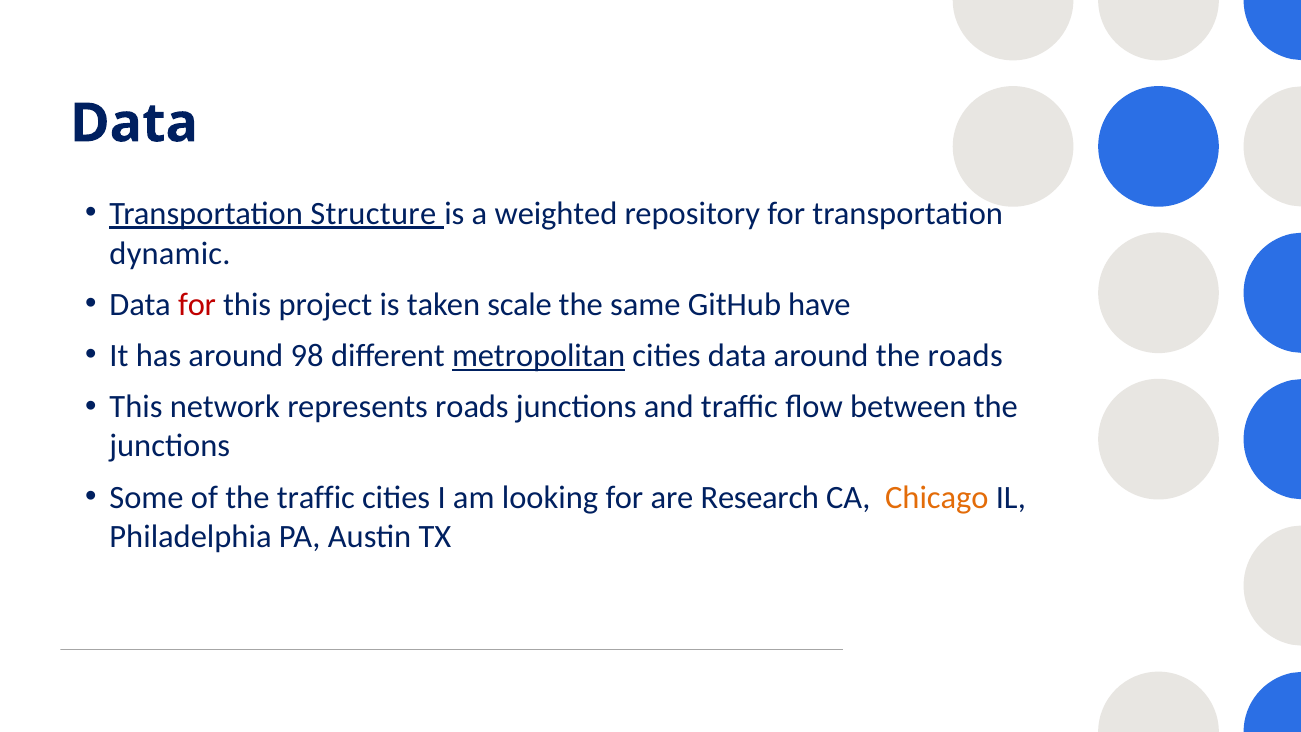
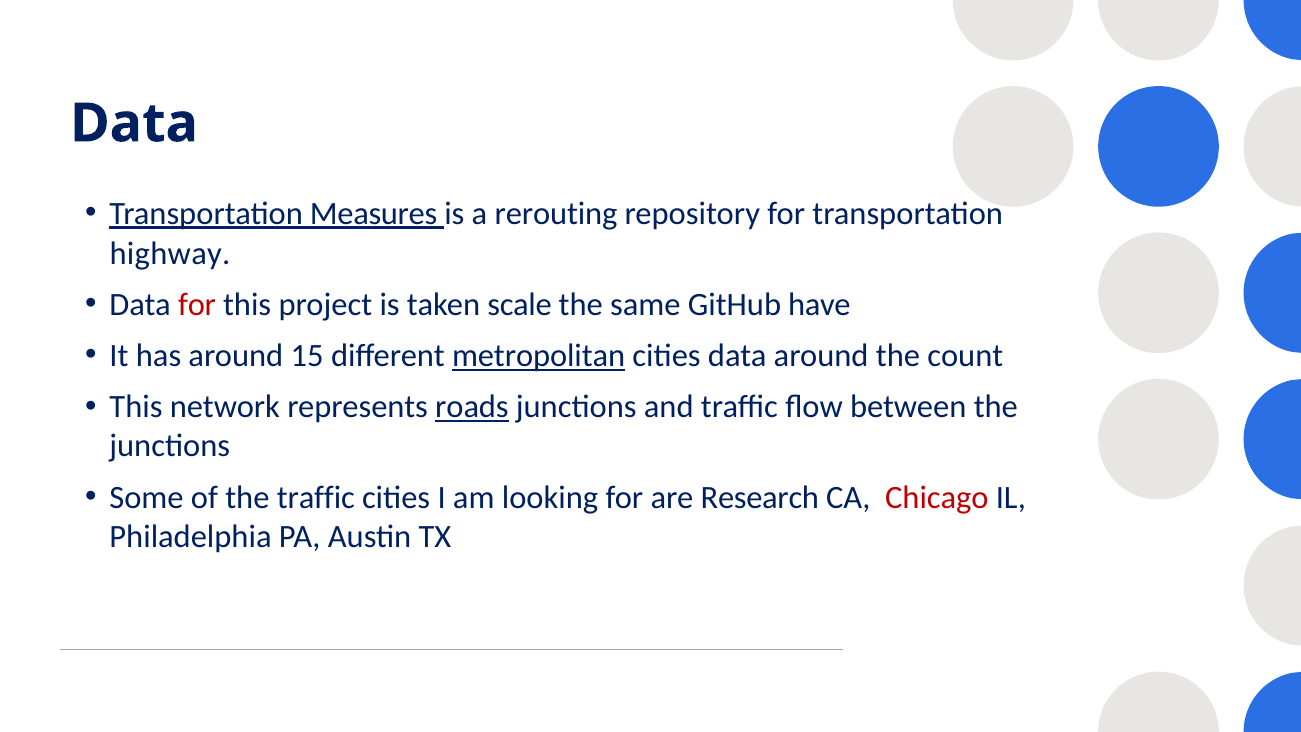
Structure: Structure -> Measures
weighted: weighted -> rerouting
dynamic: dynamic -> highway
98: 98 -> 15
the roads: roads -> count
roads at (472, 407) underline: none -> present
Chicago colour: orange -> red
